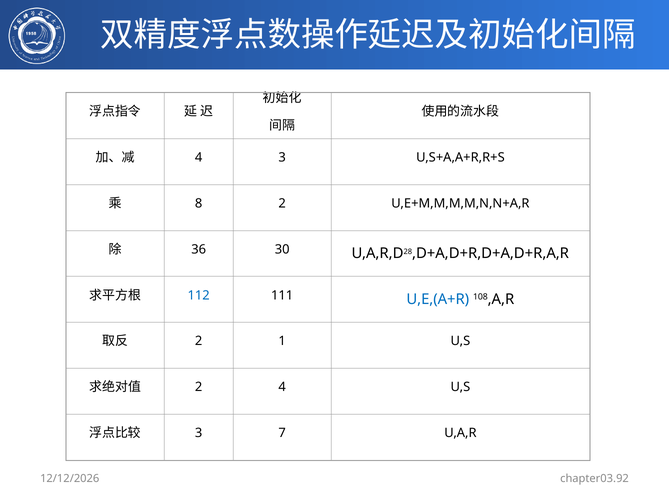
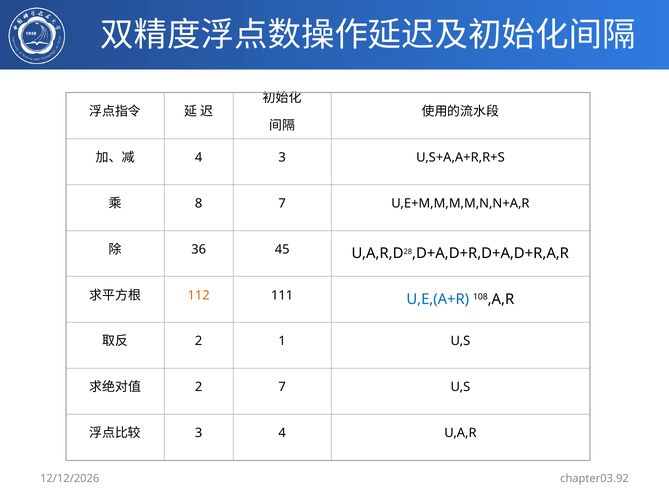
8 2: 2 -> 7
30: 30 -> 45
112 colour: blue -> orange
2 4: 4 -> 7
3 7: 7 -> 4
